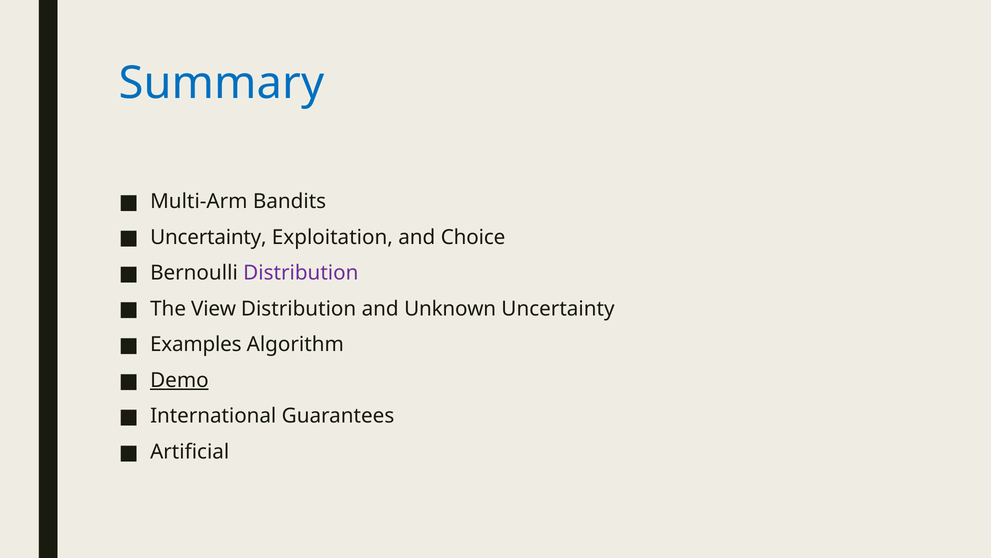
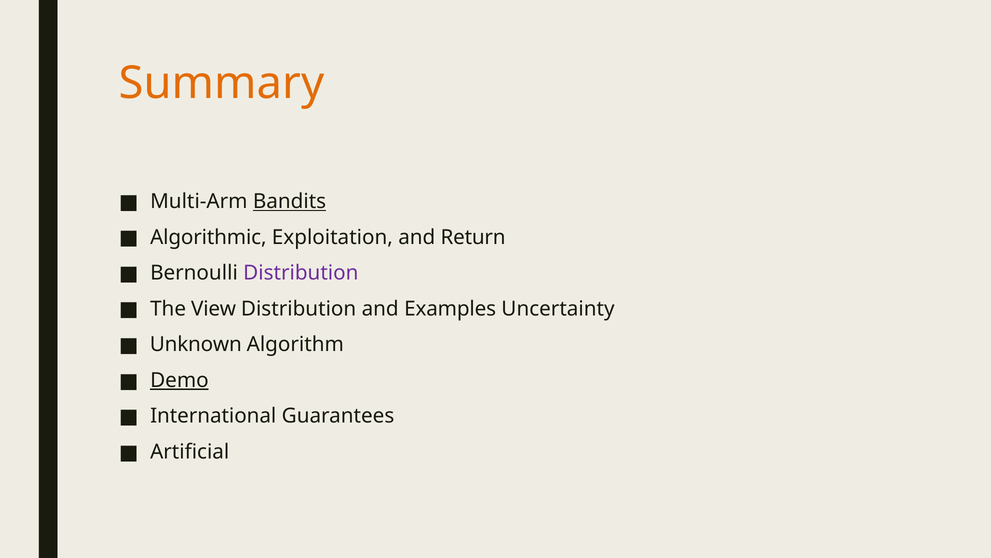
Summary colour: blue -> orange
Bandits underline: none -> present
Uncertainty at (208, 237): Uncertainty -> Algorithmic
Choice: Choice -> Return
Unknown: Unknown -> Examples
Examples: Examples -> Unknown
